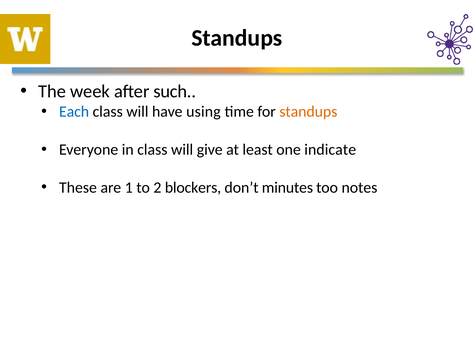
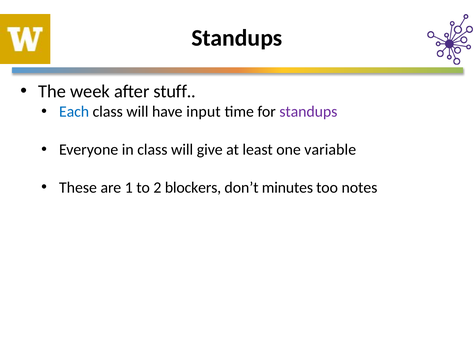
such: such -> stuff
using: using -> input
standups at (308, 112) colour: orange -> purple
indicate: indicate -> variable
